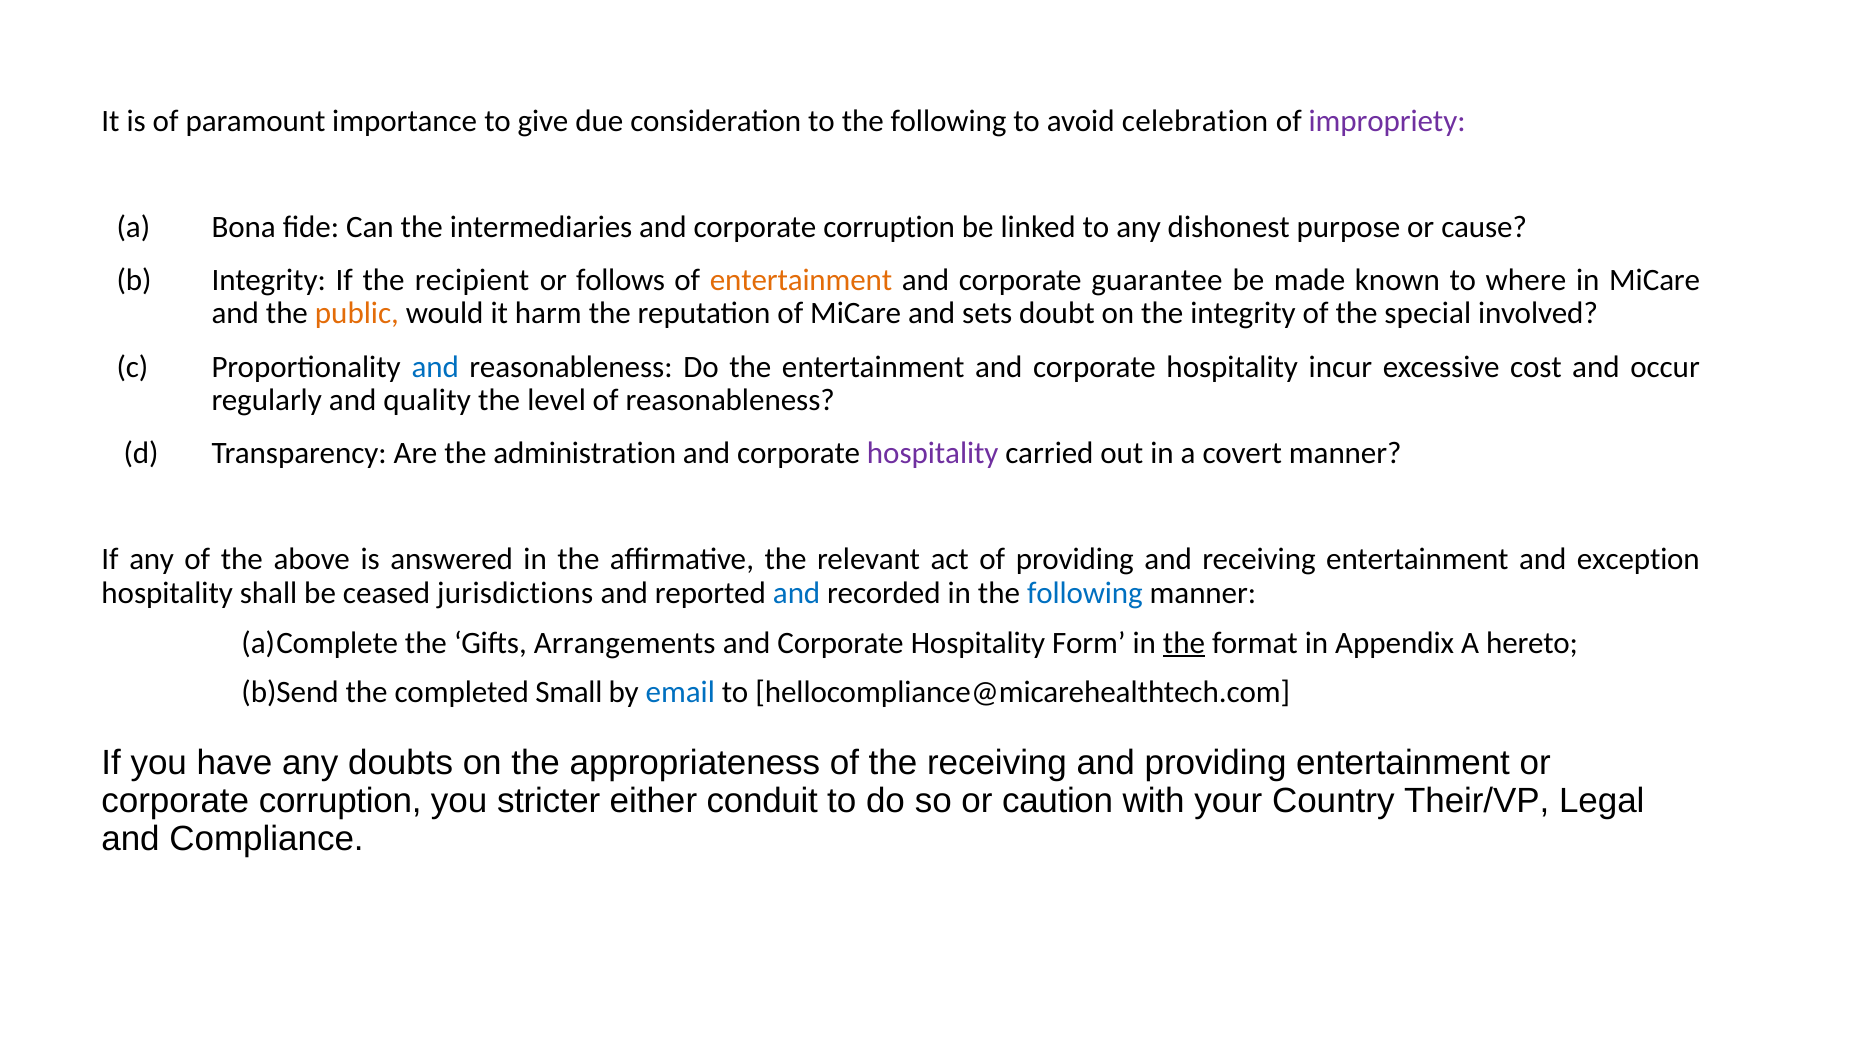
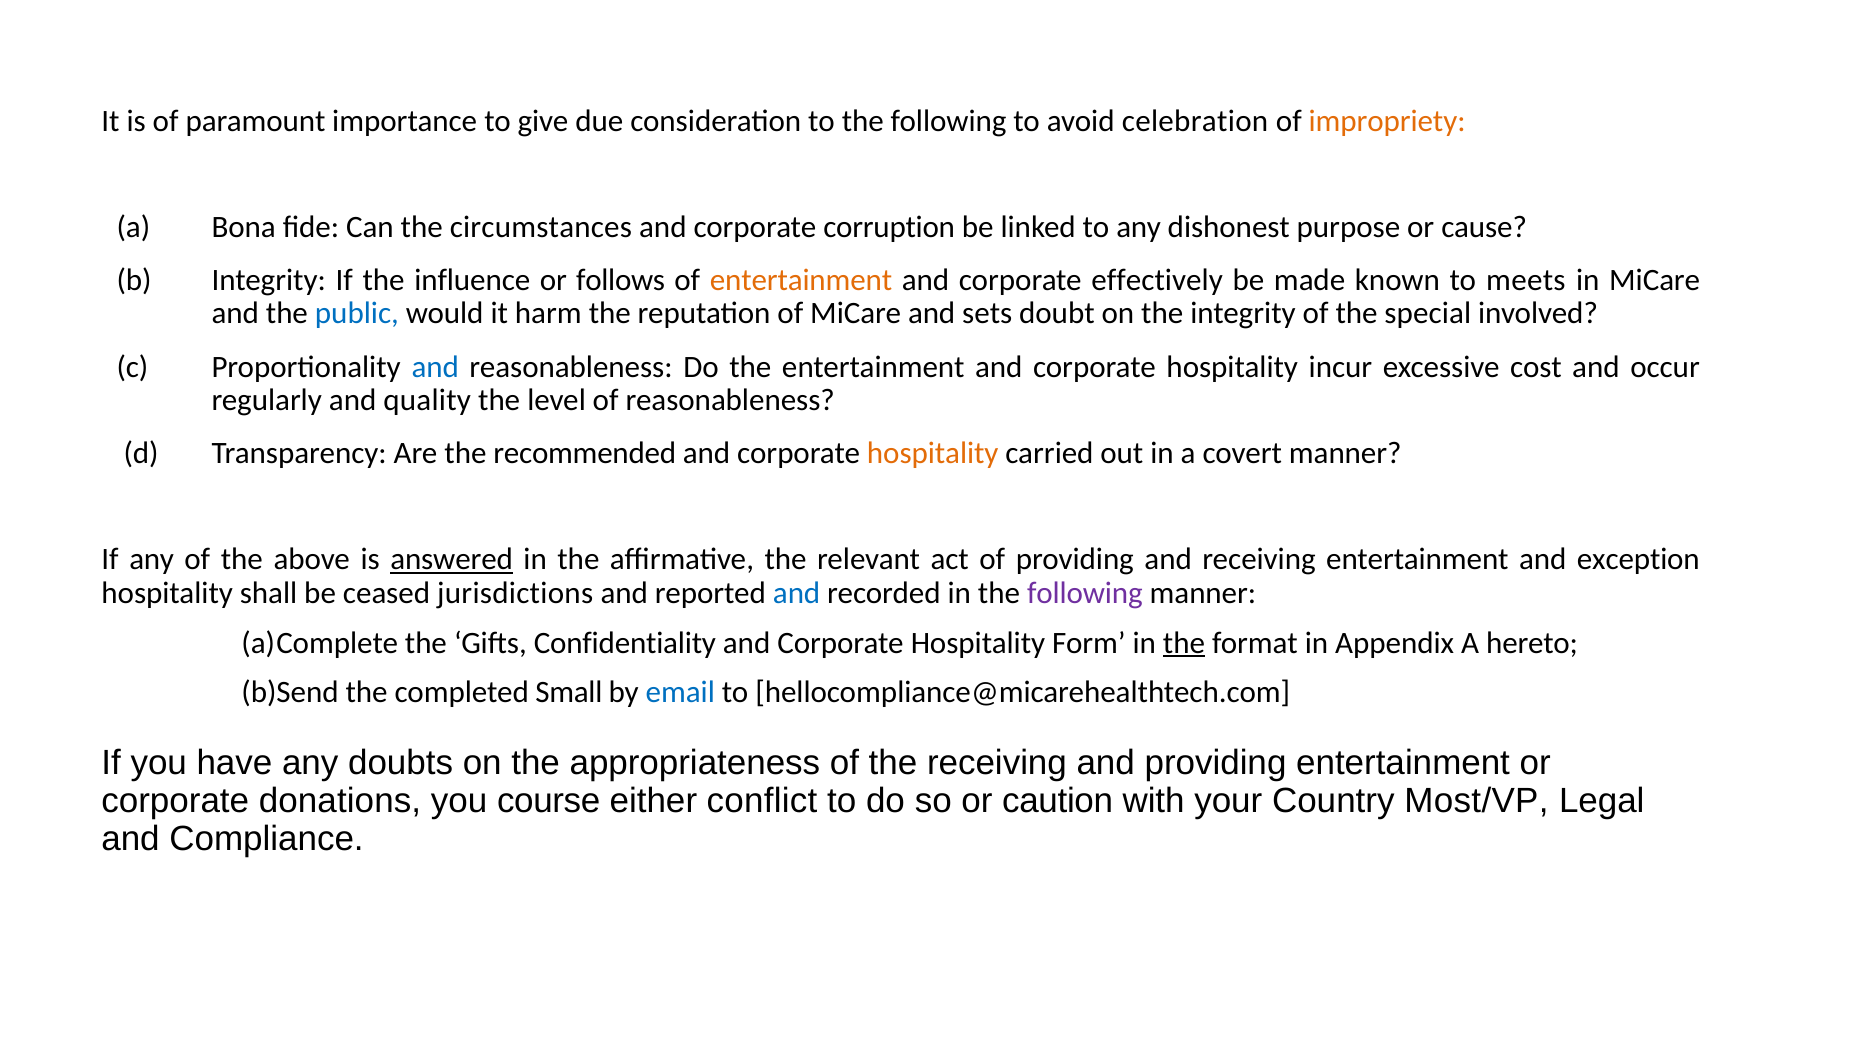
impropriety colour: purple -> orange
intermediaries: intermediaries -> circumstances
recipient: recipient -> influence
guarantee: guarantee -> effectively
where: where -> meets
public colour: orange -> blue
administration: administration -> recommended
hospitality at (933, 453) colour: purple -> orange
answered underline: none -> present
following at (1085, 593) colour: blue -> purple
Arrangements: Arrangements -> Confidentiality
corruption at (340, 800): corruption -> donations
stricter: stricter -> course
conduit: conduit -> conflict
Their/VP: Their/VP -> Most/VP
